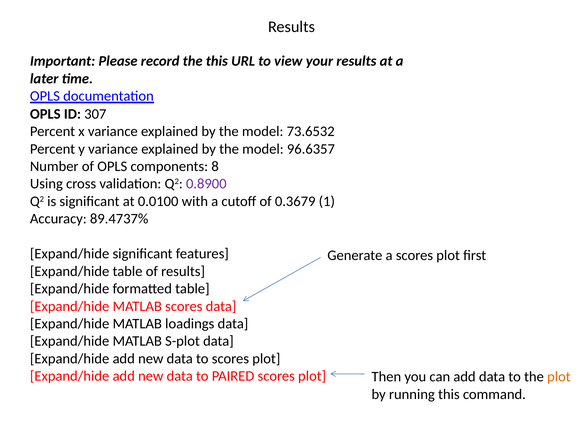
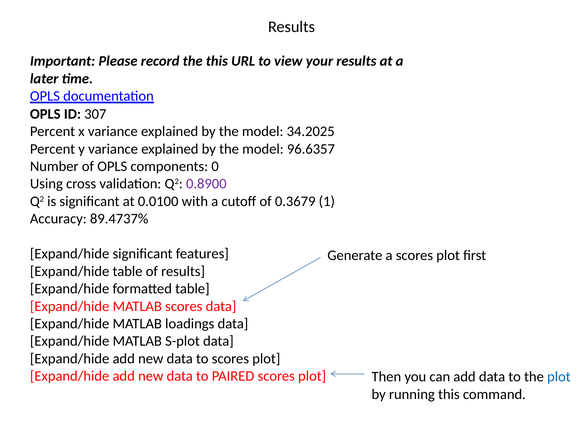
73.6532: 73.6532 -> 34.2025
8: 8 -> 0
plot at (559, 377) colour: orange -> blue
